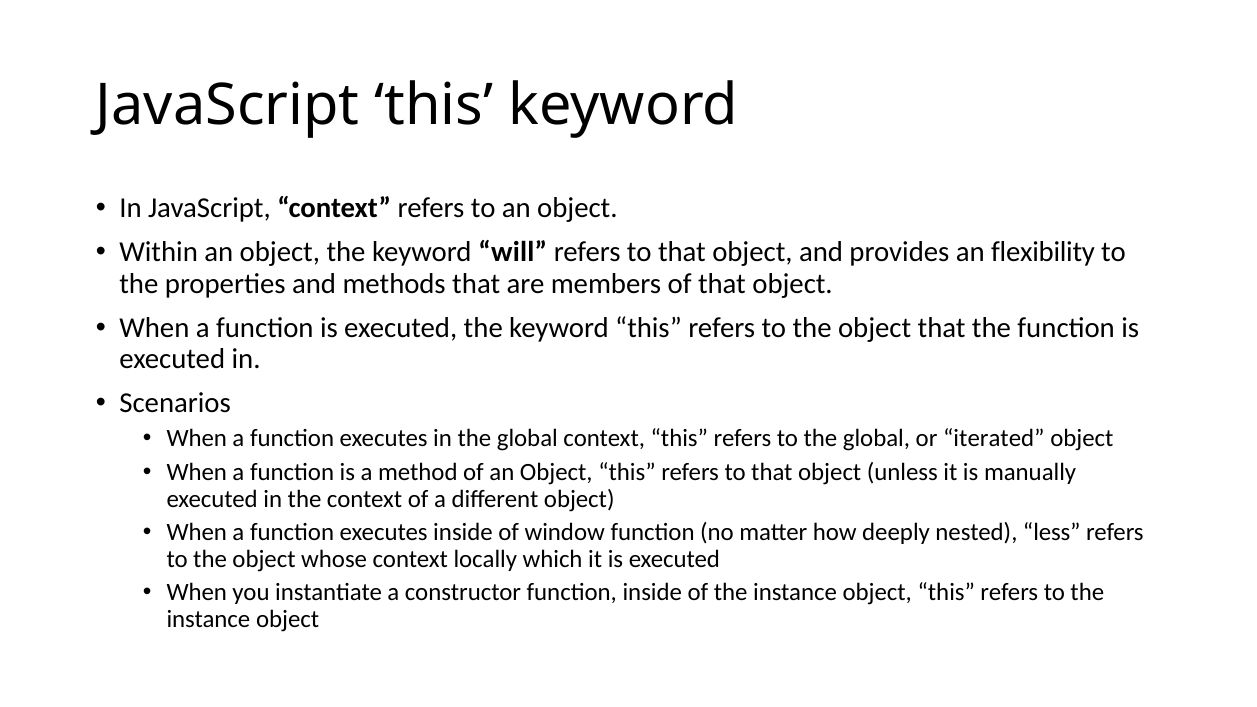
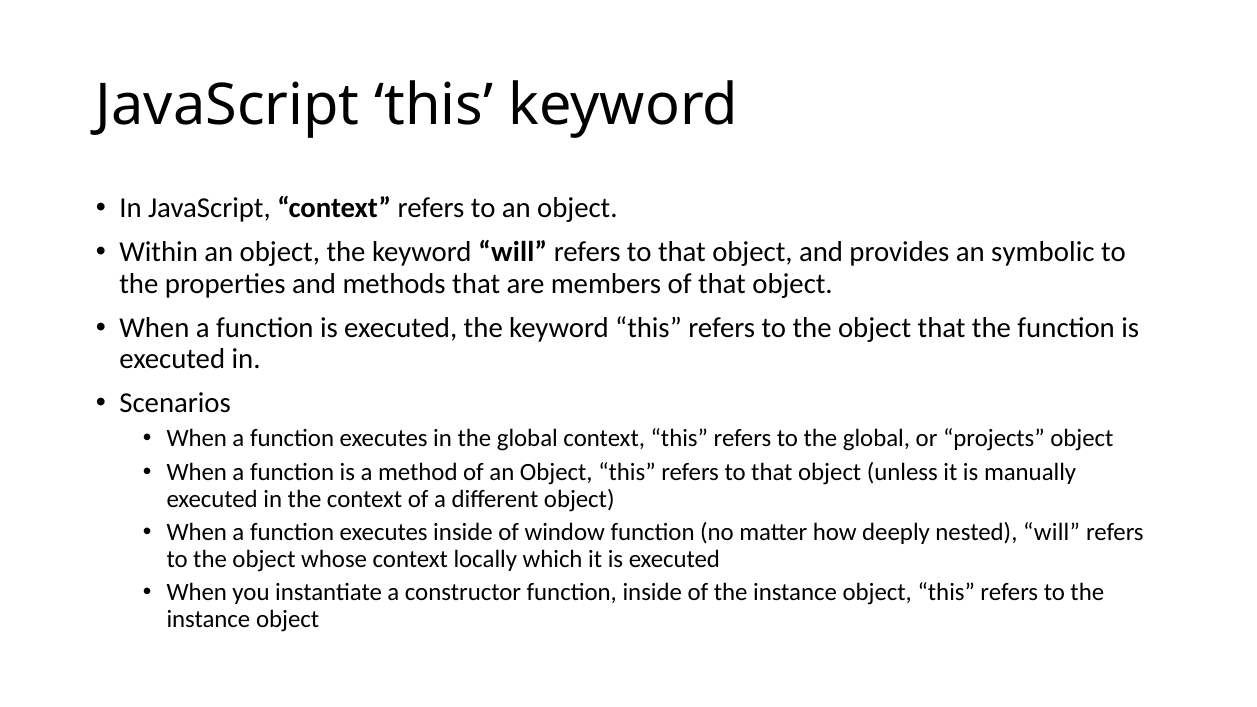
flexibility: flexibility -> symbolic
iterated: iterated -> projects
nested less: less -> will
